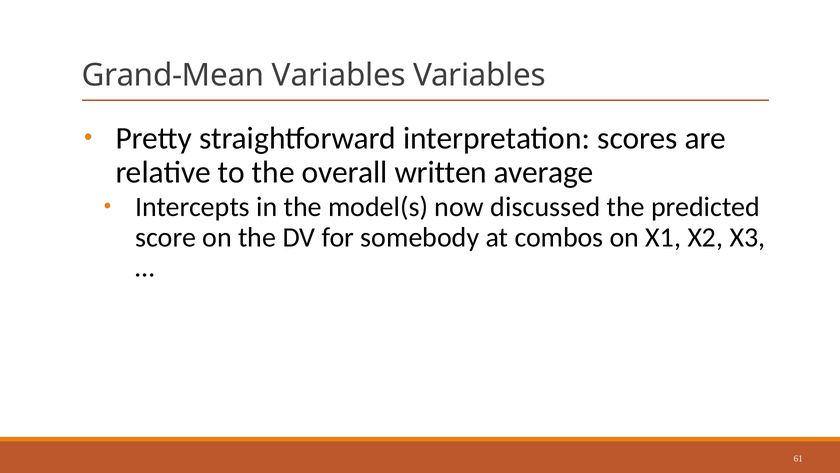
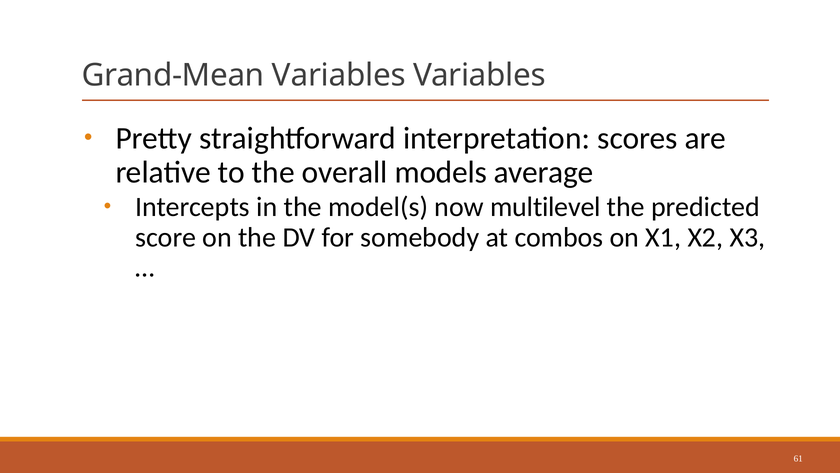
written: written -> models
discussed: discussed -> multilevel
